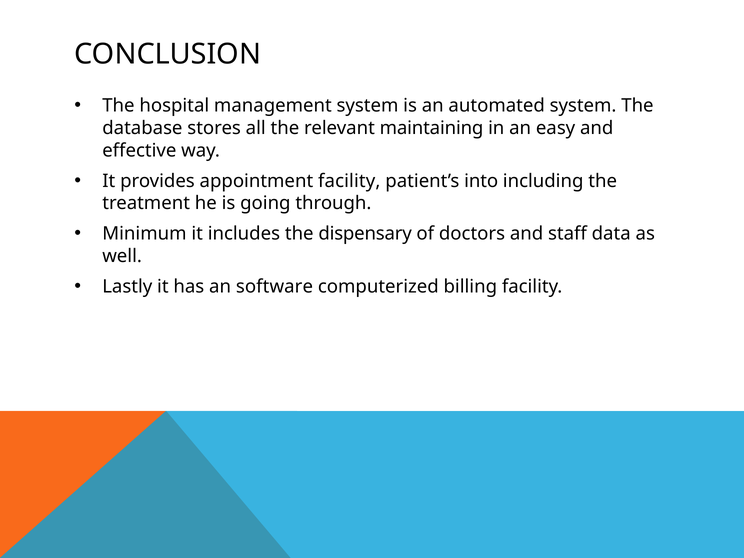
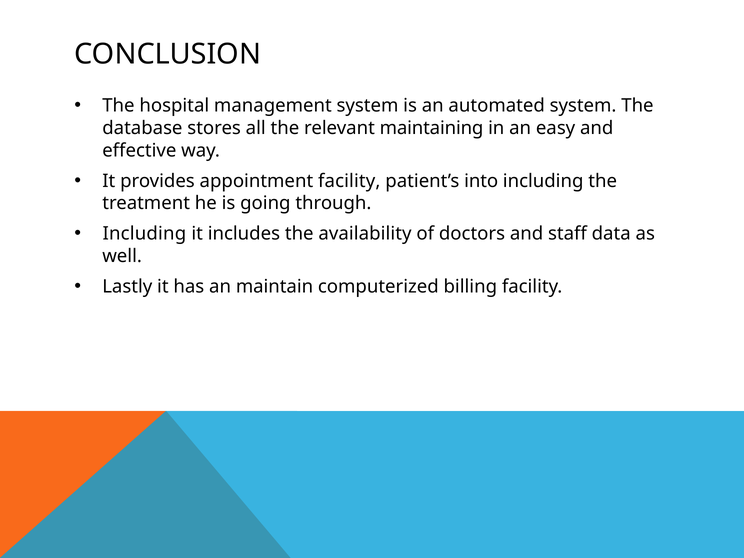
Minimum at (144, 234): Minimum -> Including
dispensary: dispensary -> availability
software: software -> maintain
